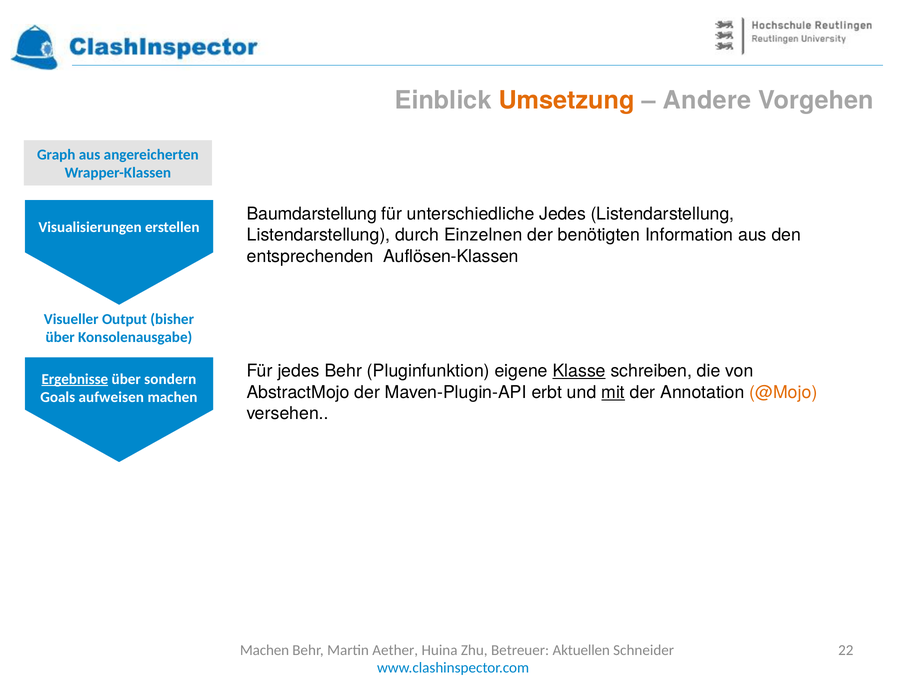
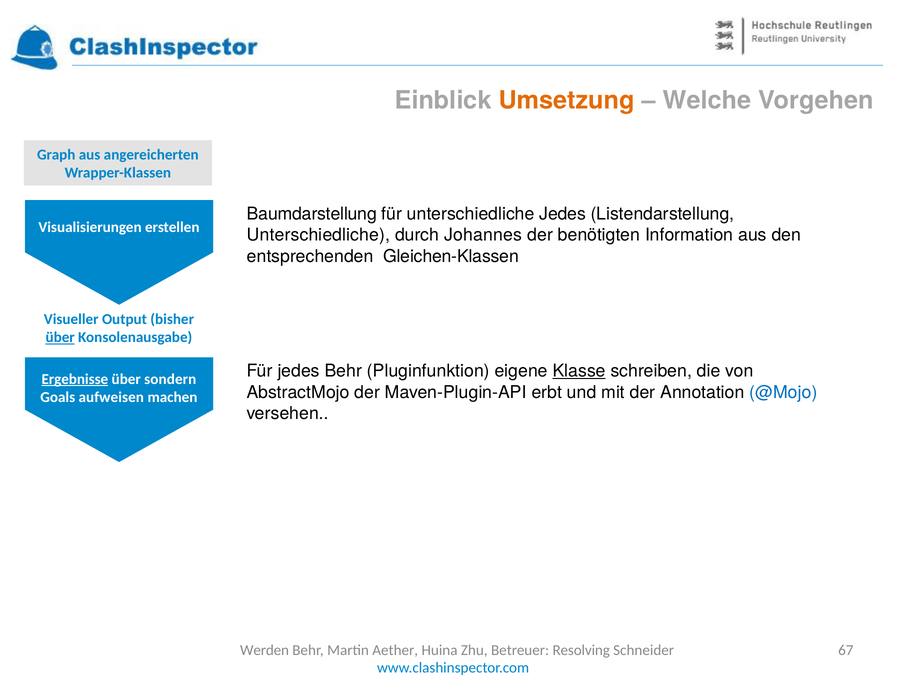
Andere: Andere -> Welche
Listendarstellung at (319, 235): Listendarstellung -> Unterschiedliche
Einzelnen: Einzelnen -> Johannes
Auflösen-Klassen: Auflösen-Klassen -> Gleichen-Klassen
über at (60, 337) underline: none -> present
mit underline: present -> none
@Mojo colour: orange -> blue
Machen at (265, 650): Machen -> Werden
Aktuellen: Aktuellen -> Resolving
22: 22 -> 67
